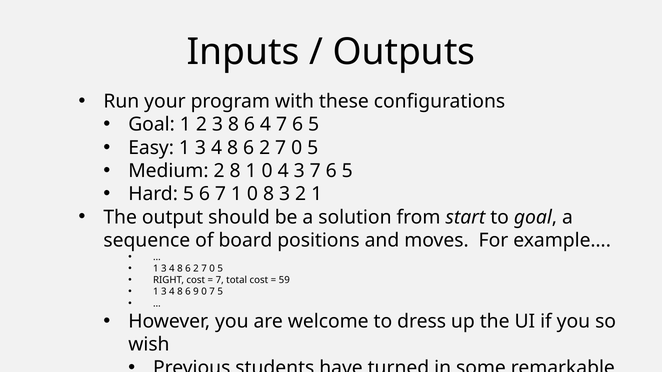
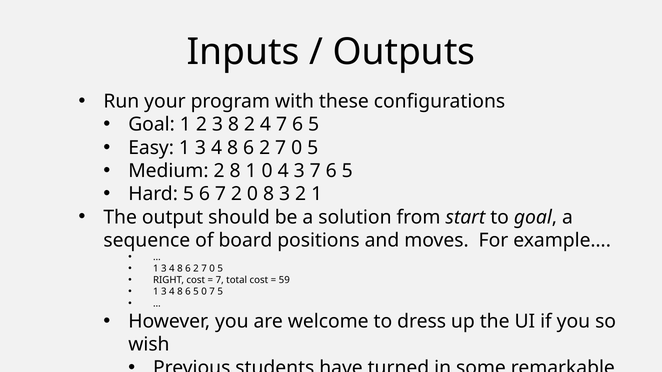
3 8 6: 6 -> 2
7 1: 1 -> 2
8 6 9: 9 -> 5
